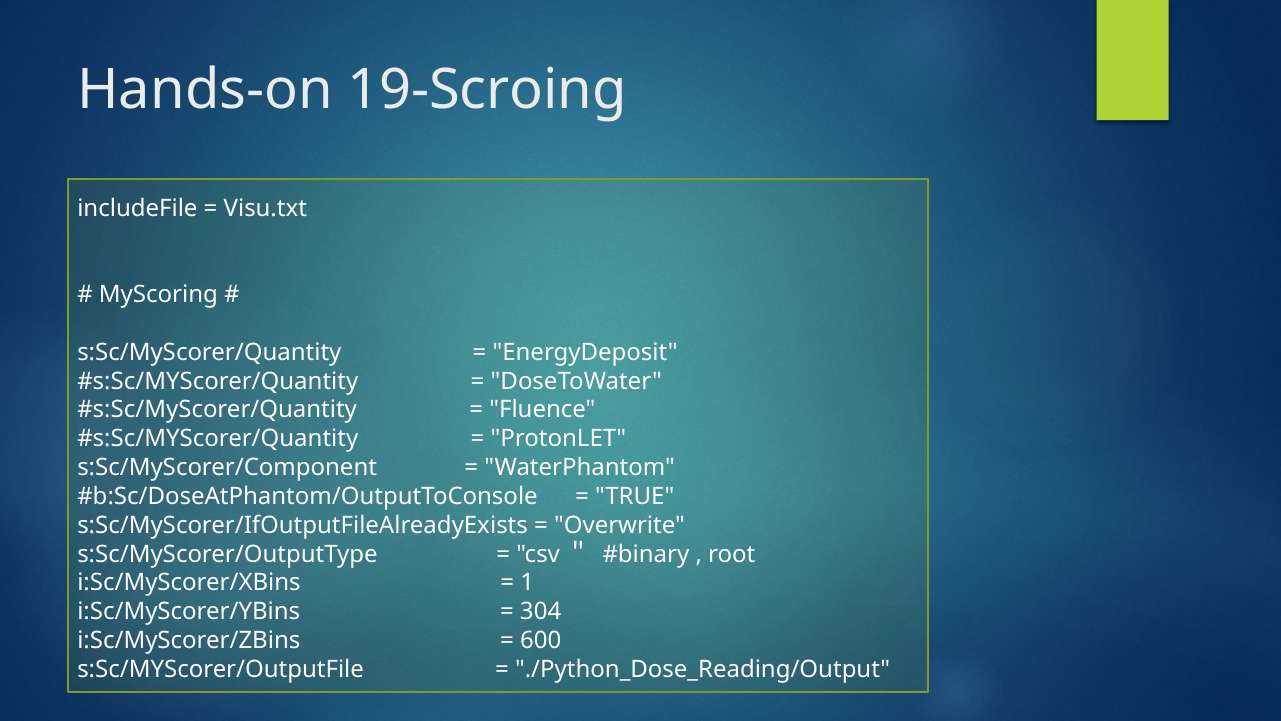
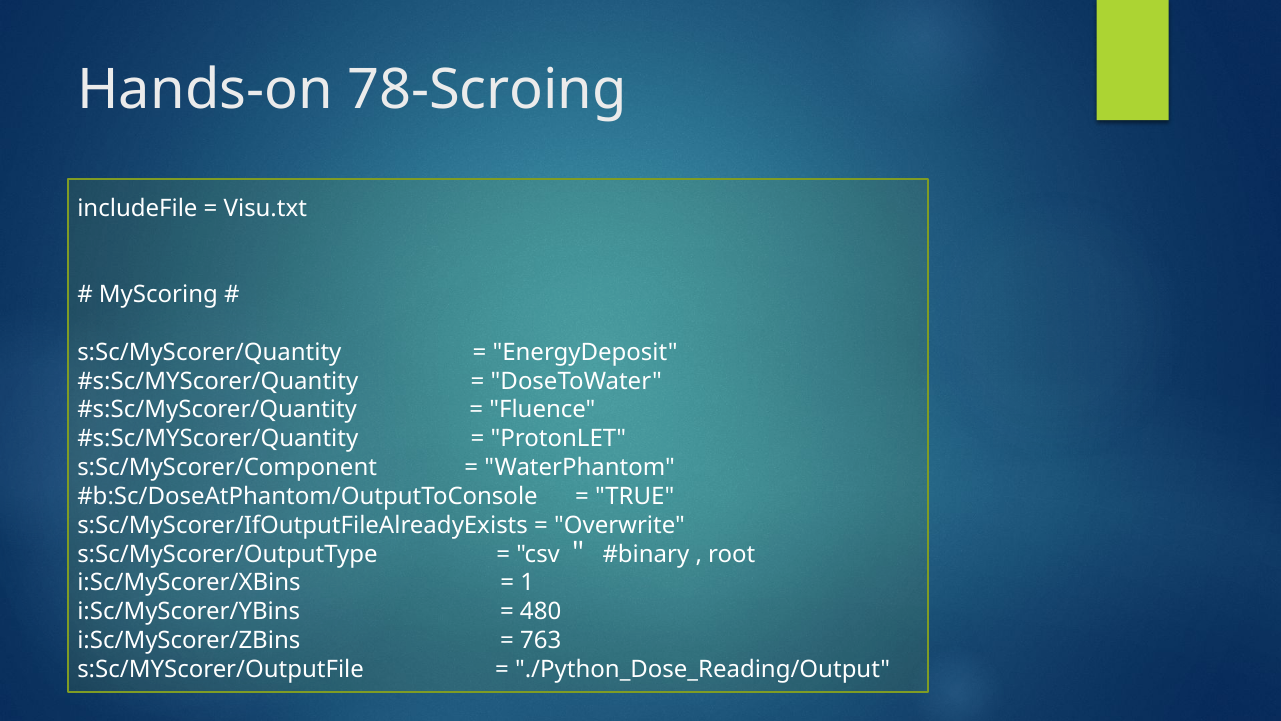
19-Scroing: 19-Scroing -> 78-Scroing
304: 304 -> 480
600: 600 -> 763
